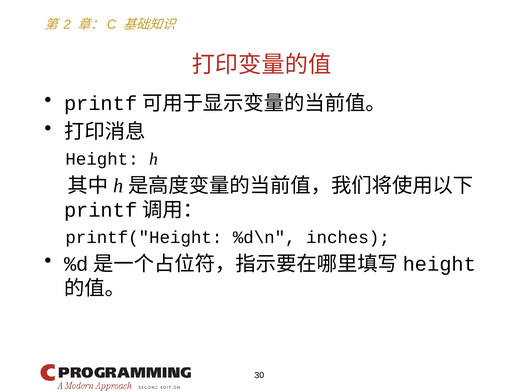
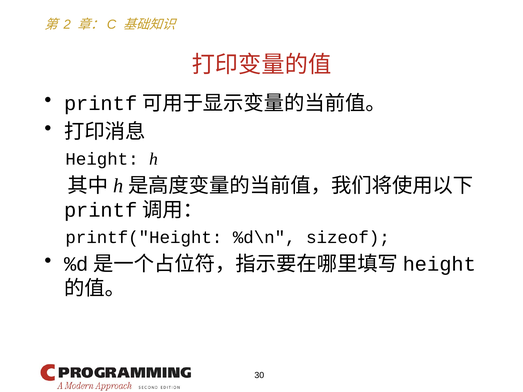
inches: inches -> sizeof
